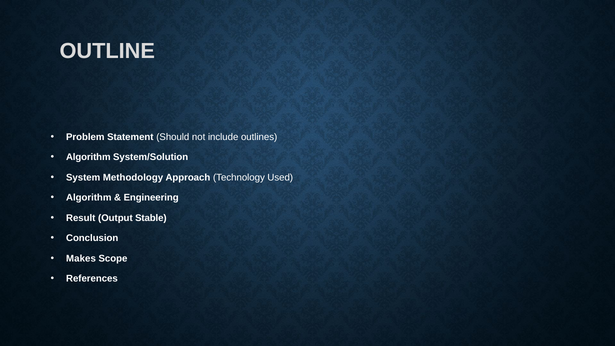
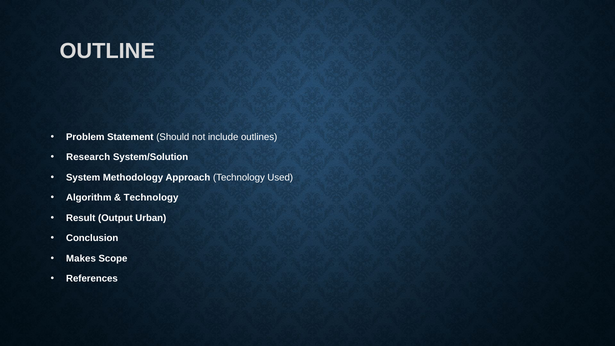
Algorithm at (88, 157): Algorithm -> Research
Engineering at (151, 198): Engineering -> Technology
Stable: Stable -> Urban
